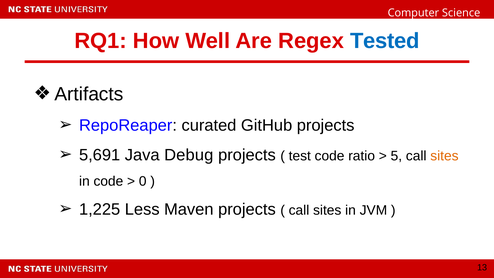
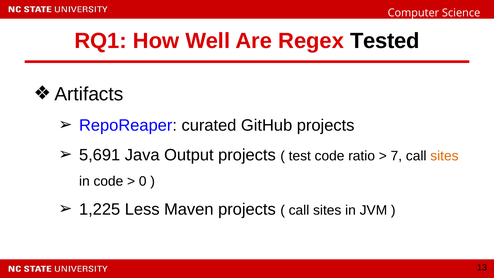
Tested colour: blue -> black
Debug: Debug -> Output
5: 5 -> 7
